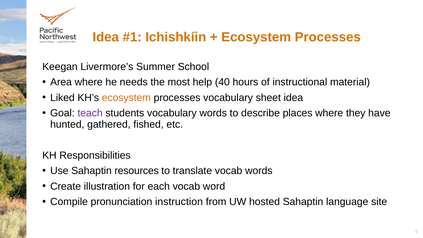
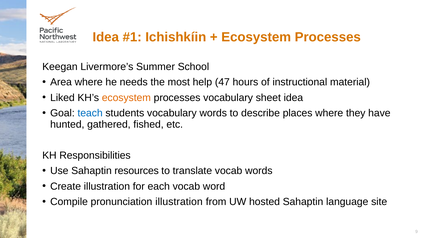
40: 40 -> 47
teach colour: purple -> blue
pronunciation instruction: instruction -> illustration
